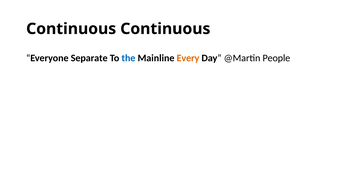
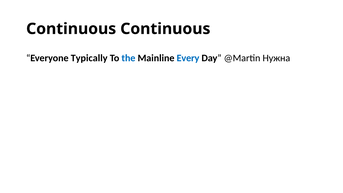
Separate: Separate -> Typically
Every colour: orange -> blue
People: People -> Нужна
